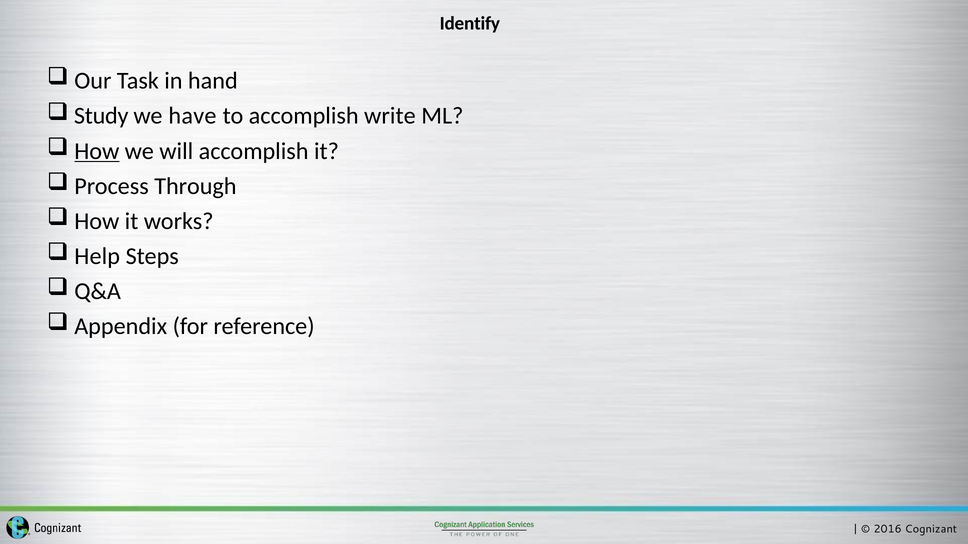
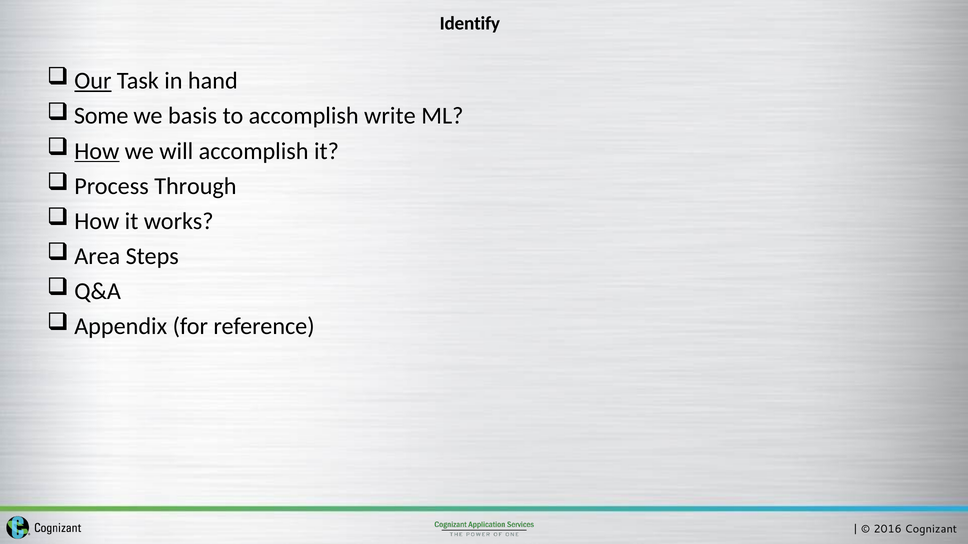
Our underline: none -> present
Study: Study -> Some
have: have -> basis
Help: Help -> Area
